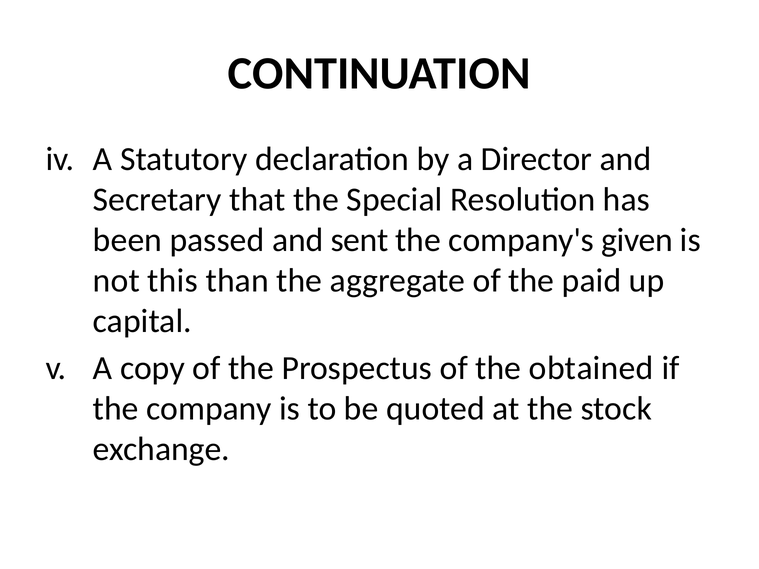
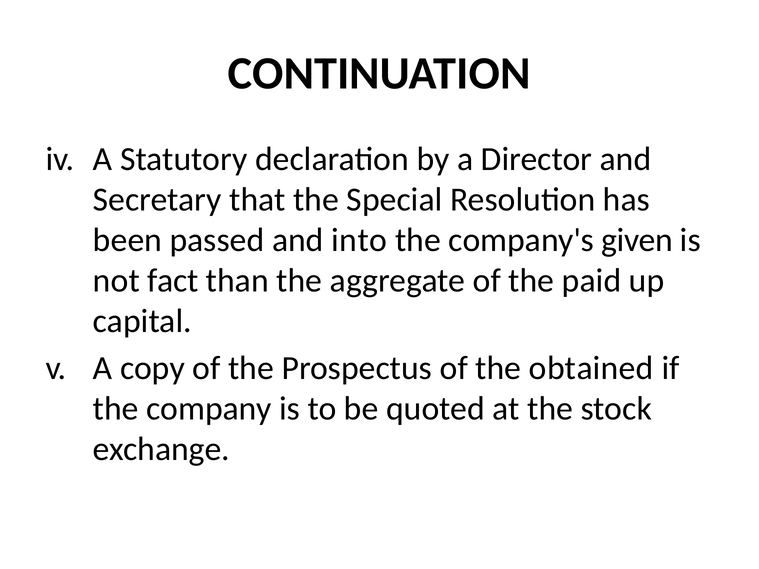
sent: sent -> into
this: this -> fact
